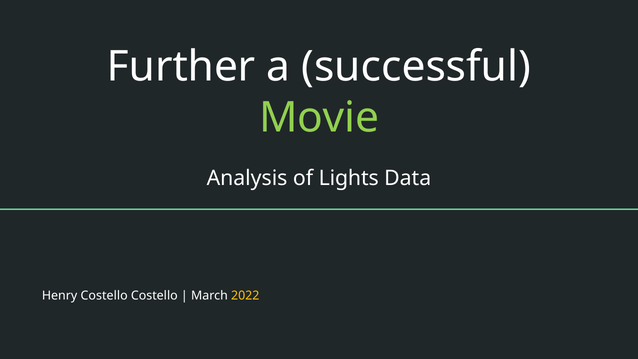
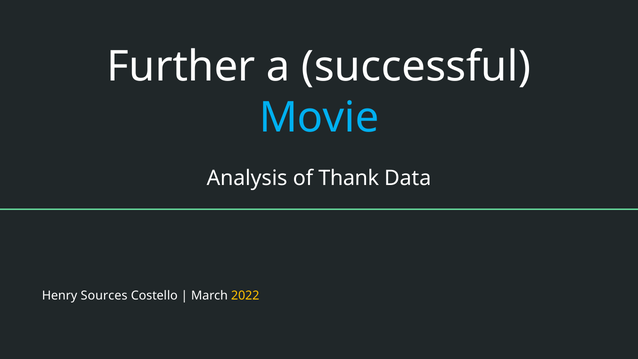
Movie colour: light green -> light blue
Lights: Lights -> Thank
Henry Costello: Costello -> Sources
